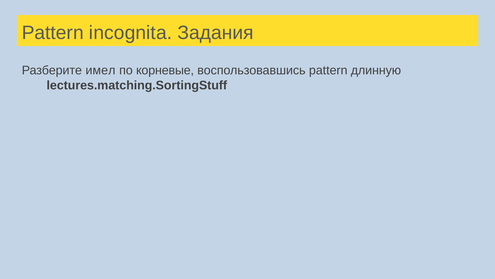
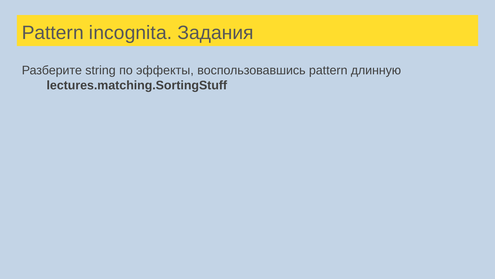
имел: имел -> string
корневые: корневые -> эффекты
